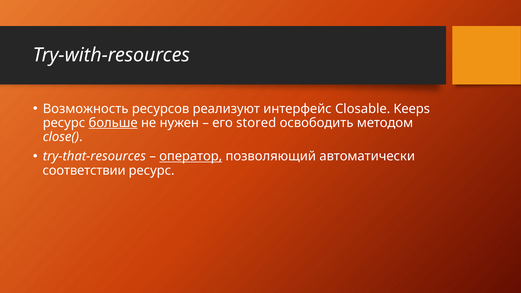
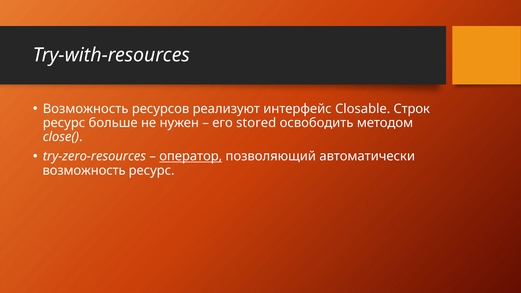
Keeps: Keeps -> Строк
больше underline: present -> none
try-that-resources: try-that-resources -> try-zero-resources
соответствии at (84, 170): соответствии -> возможность
